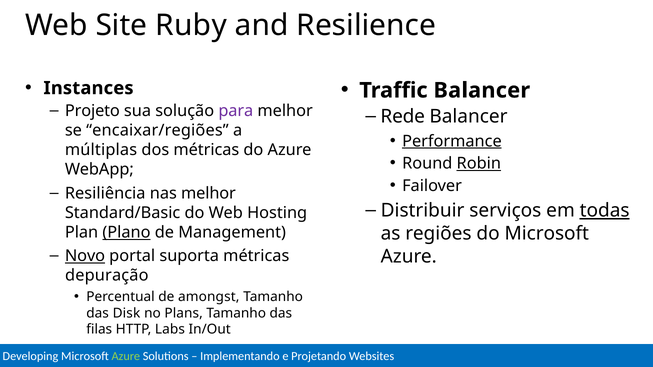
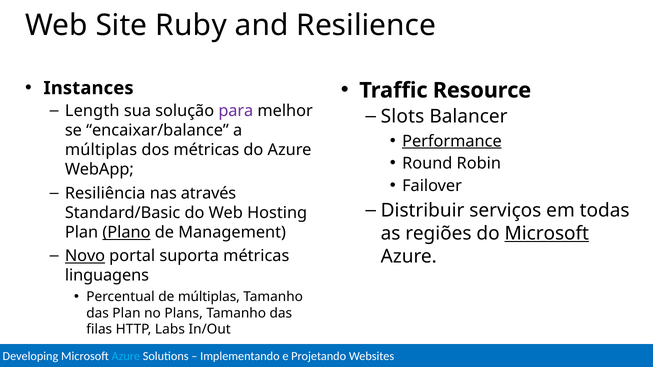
Traffic Balancer: Balancer -> Resource
Projeto: Projeto -> Length
Rede: Rede -> Slots
encaixar/regiões: encaixar/regiões -> encaixar/balance
Robin underline: present -> none
nas melhor: melhor -> através
todas underline: present -> none
Microsoft at (547, 234) underline: none -> present
depuração: depuração -> linguagens
de amongst: amongst -> múltiplas
das Disk: Disk -> Plan
Azure at (126, 357) colour: light green -> light blue
